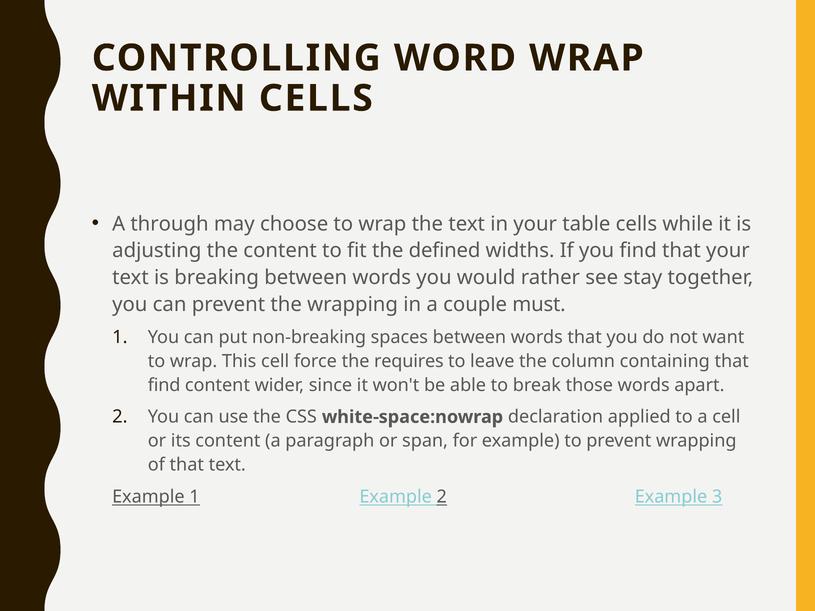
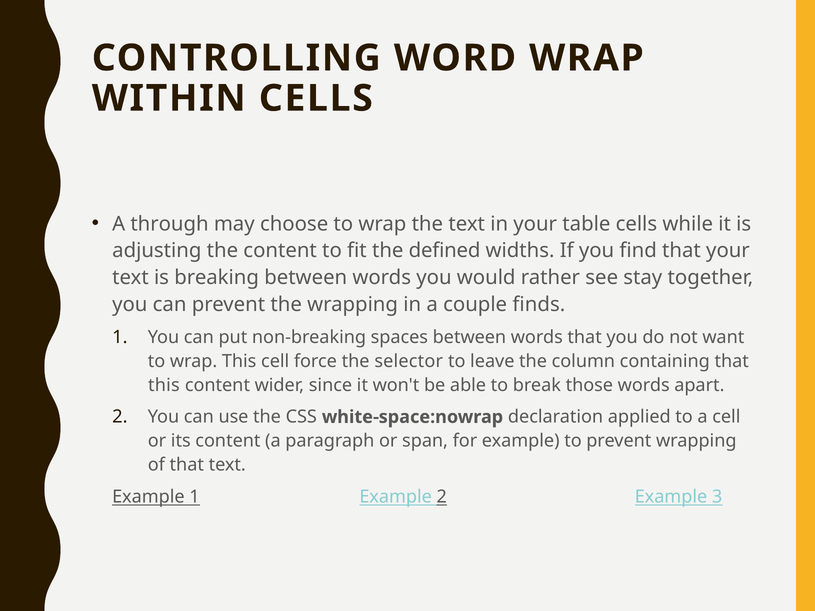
must: must -> finds
requires: requires -> selector
find at (164, 385): find -> this
